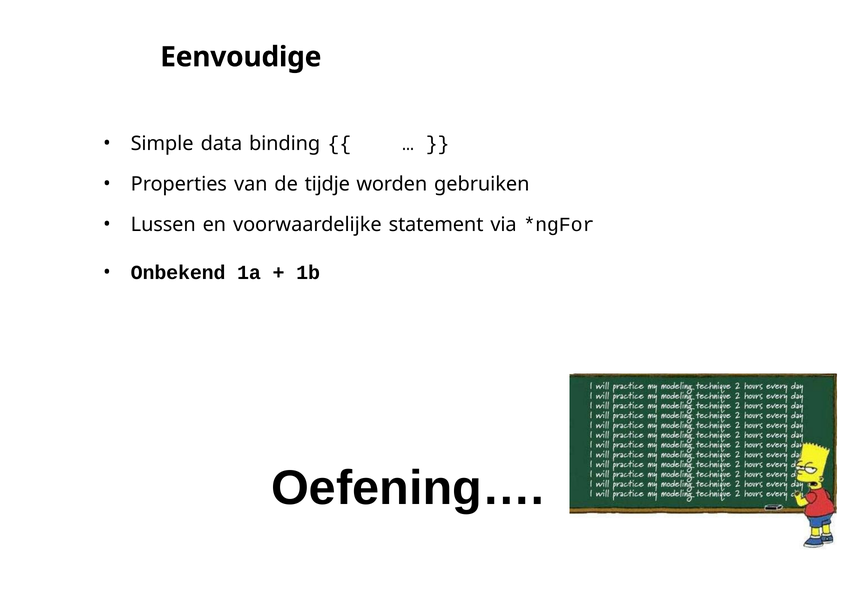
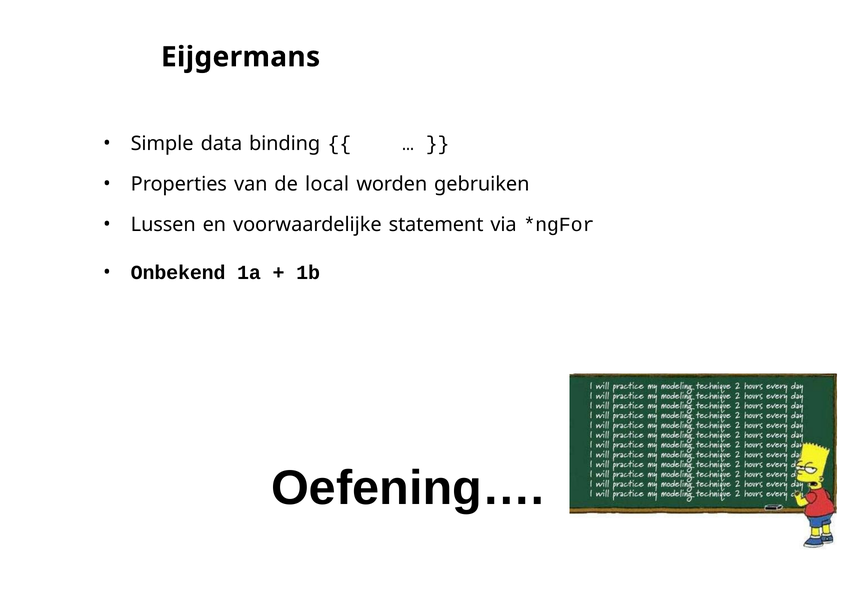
Eenvoudige: Eenvoudige -> Eijgermans
tijdje: tijdje -> local
